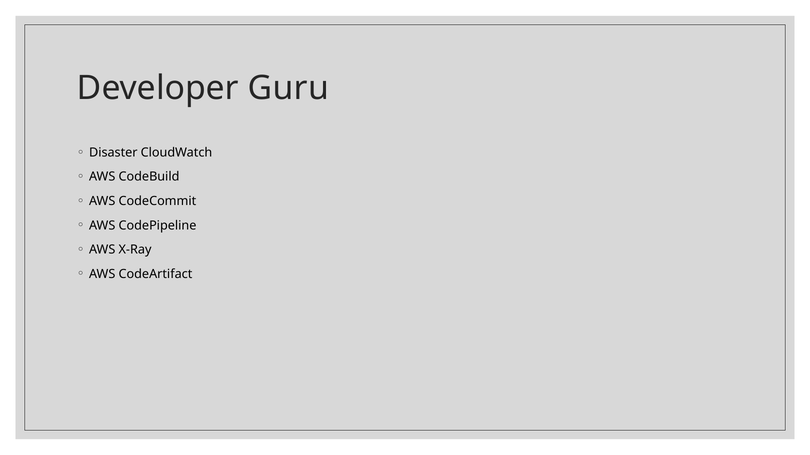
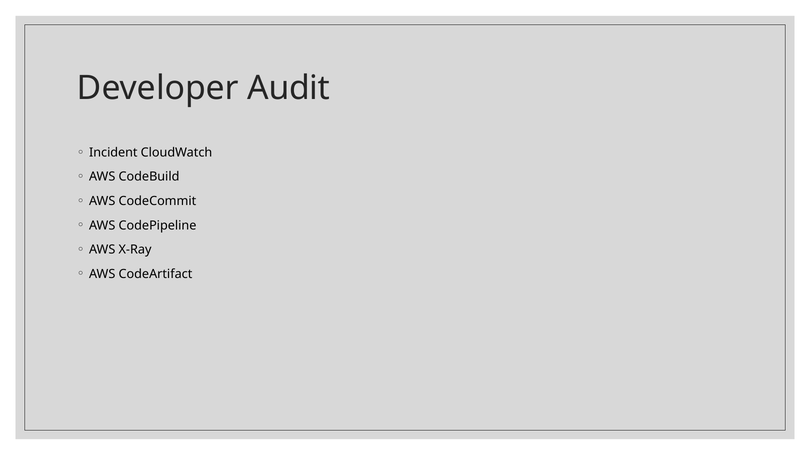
Guru: Guru -> Audit
Disaster: Disaster -> Incident
